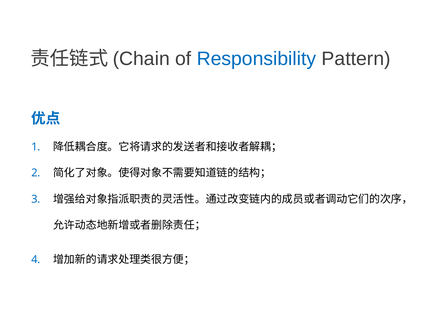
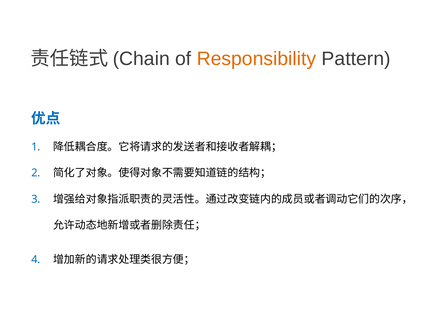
Responsibility colour: blue -> orange
